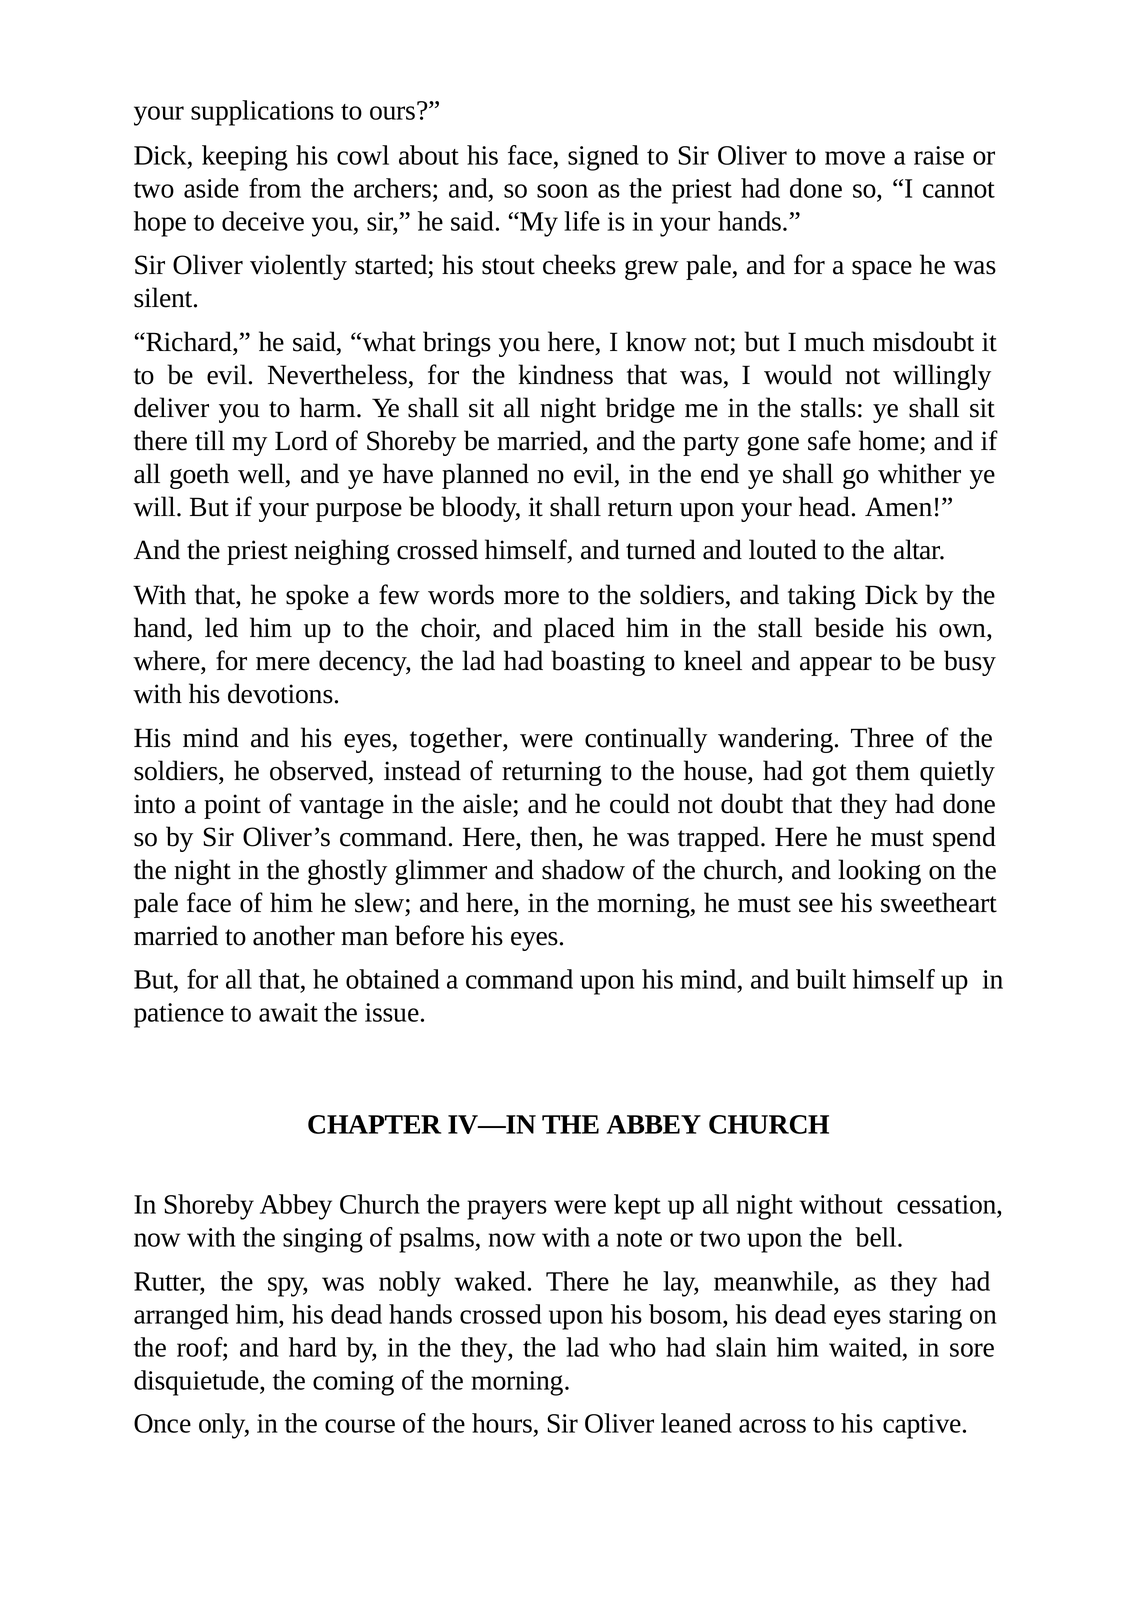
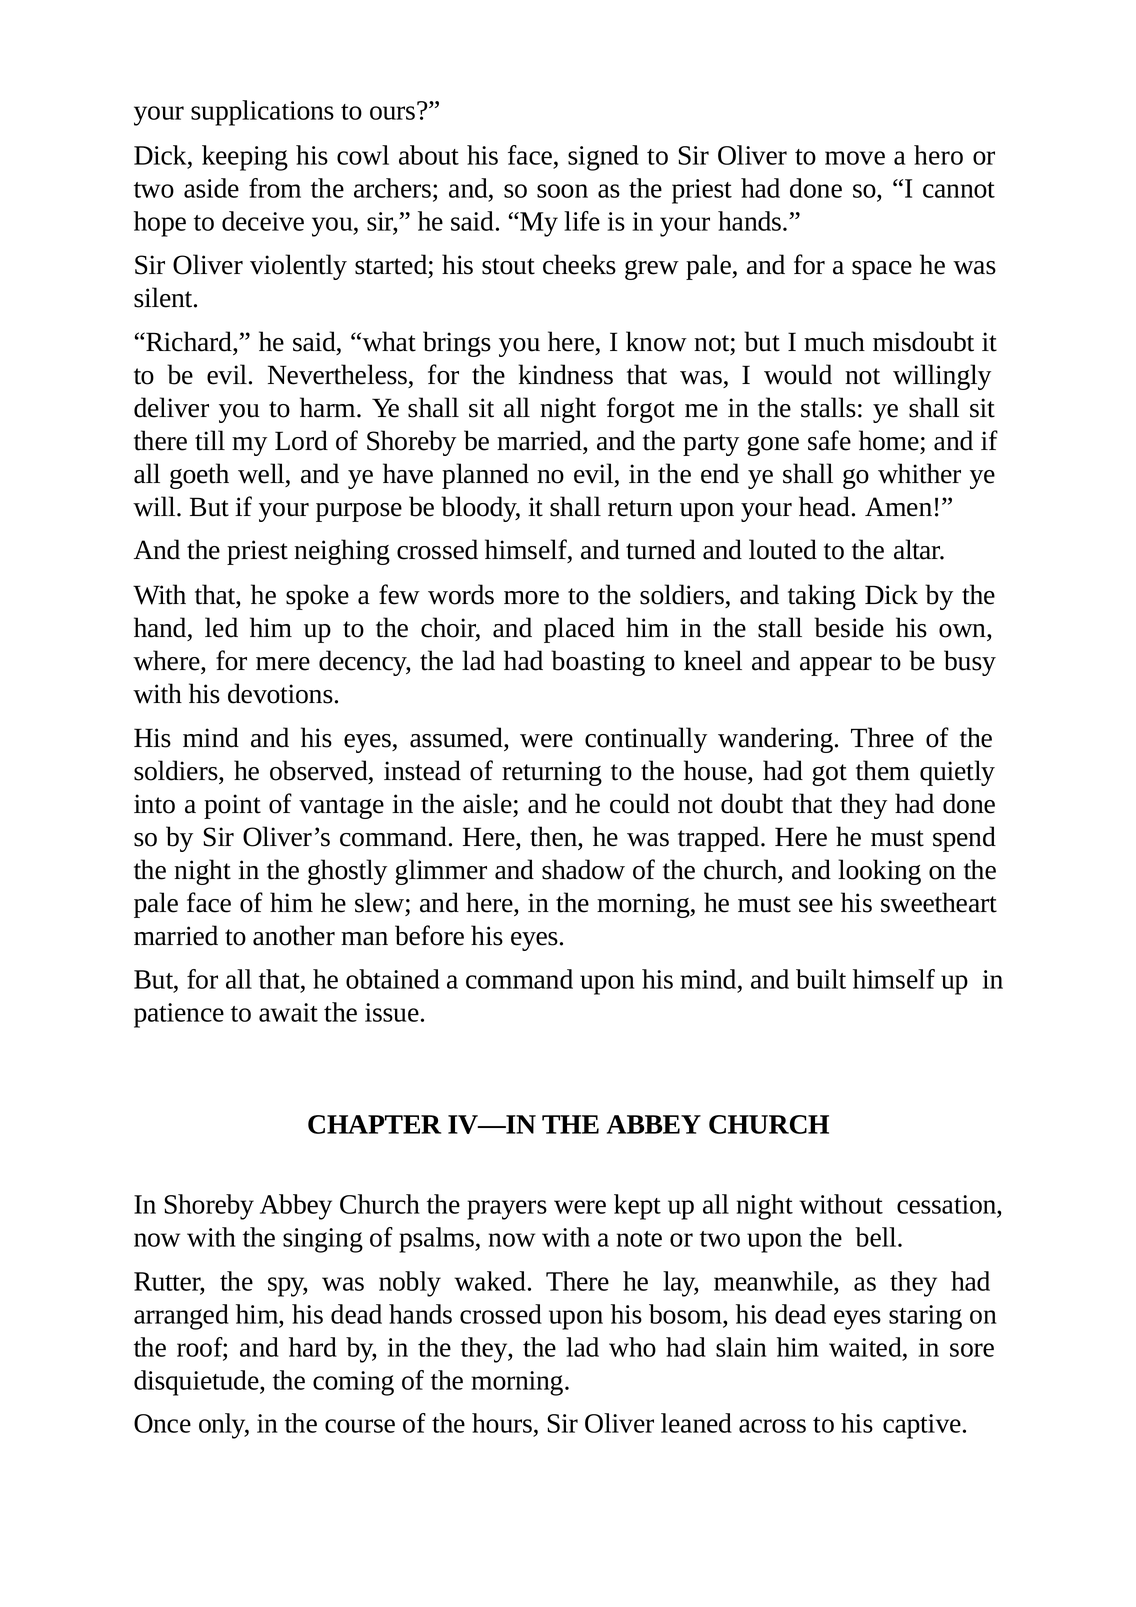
raise: raise -> hero
bridge: bridge -> forgot
together: together -> assumed
